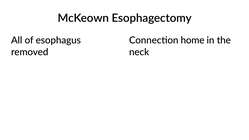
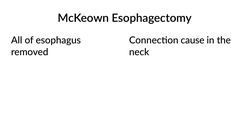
home: home -> cause
